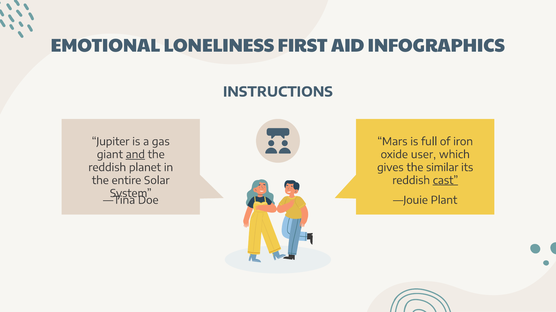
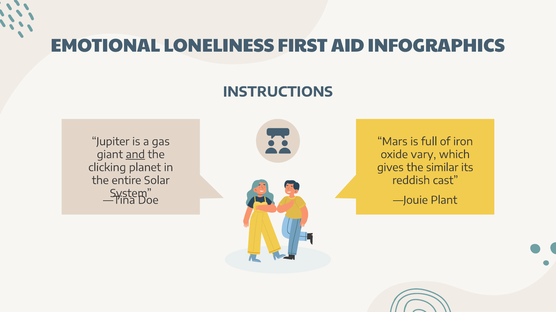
user: user -> vary
reddish at (107, 168): reddish -> clicking
cast underline: present -> none
